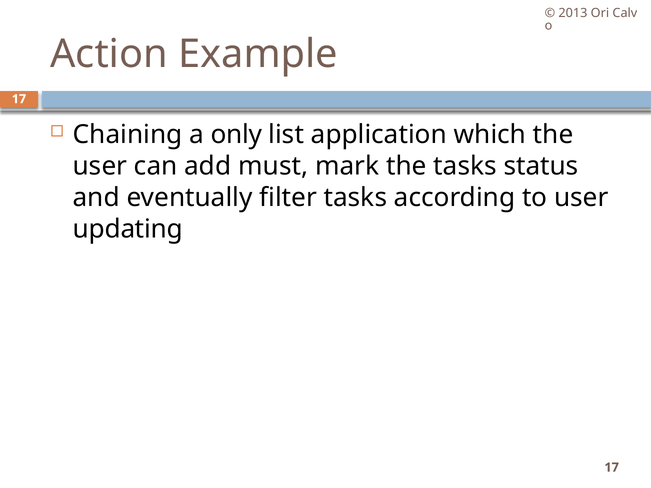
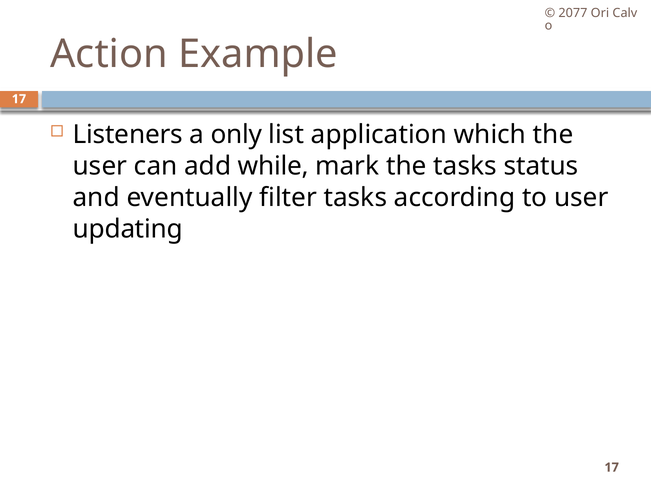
2013: 2013 -> 2077
Chaining: Chaining -> Listeners
must: must -> while
